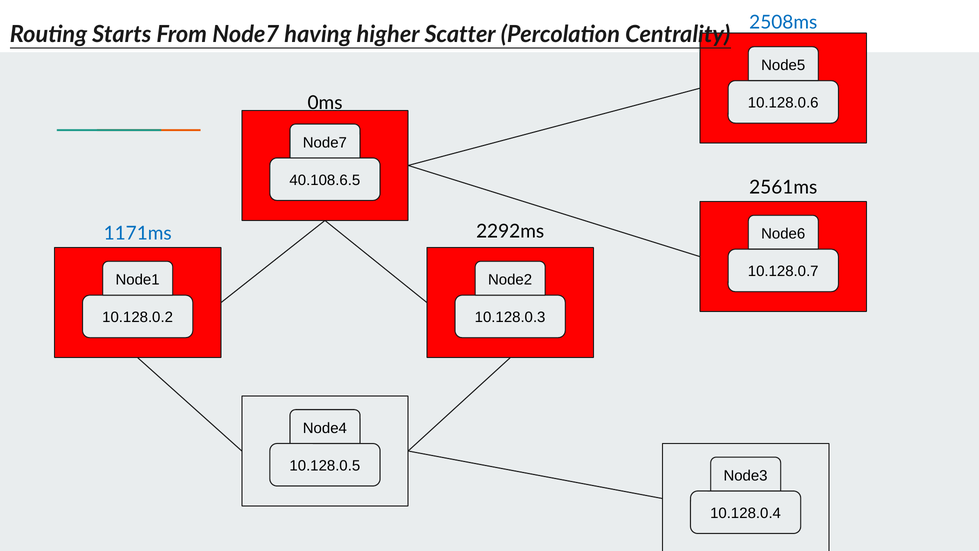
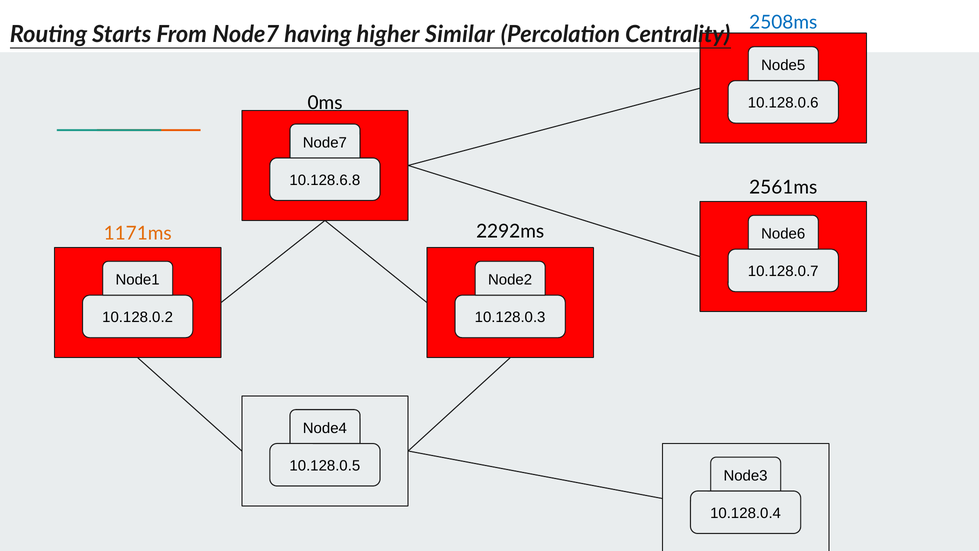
Scatter: Scatter -> Similar
40.108.6.5: 40.108.6.5 -> 10.128.6.8
1171ms colour: blue -> orange
